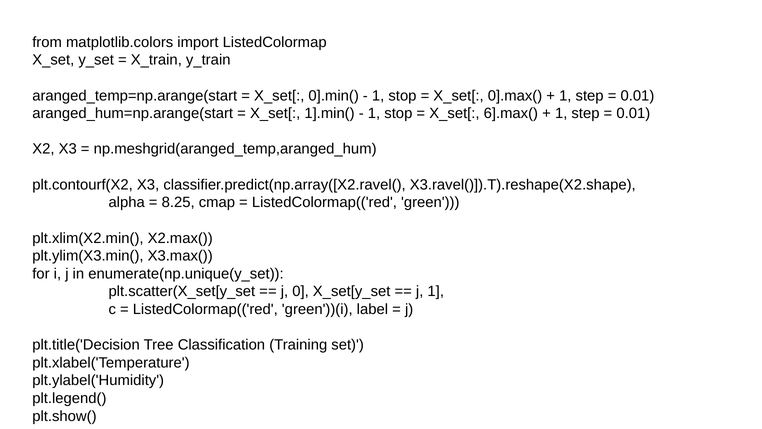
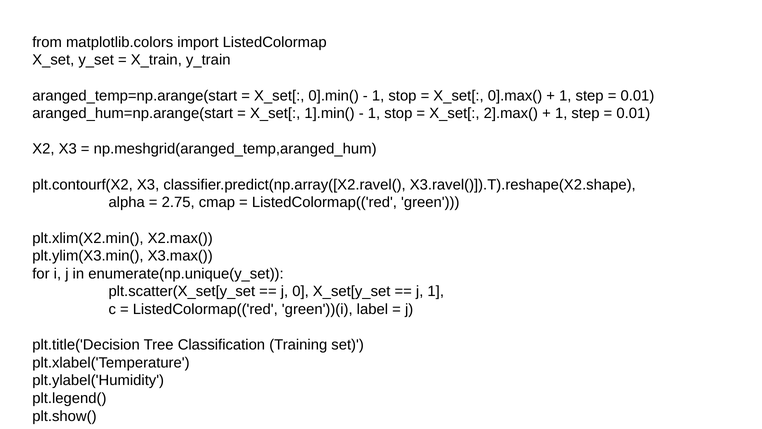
6].max(: 6].max( -> 2].max(
8.25: 8.25 -> 2.75
